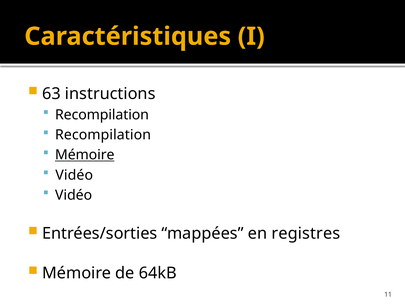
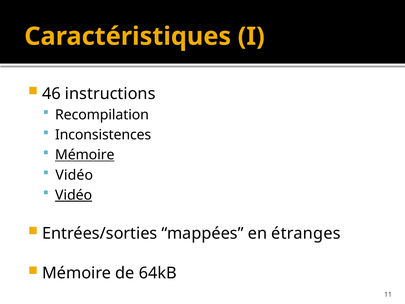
63: 63 -> 46
Recompilation at (103, 135): Recompilation -> Inconsistences
Vidéo at (74, 195) underline: none -> present
registres: registres -> étranges
